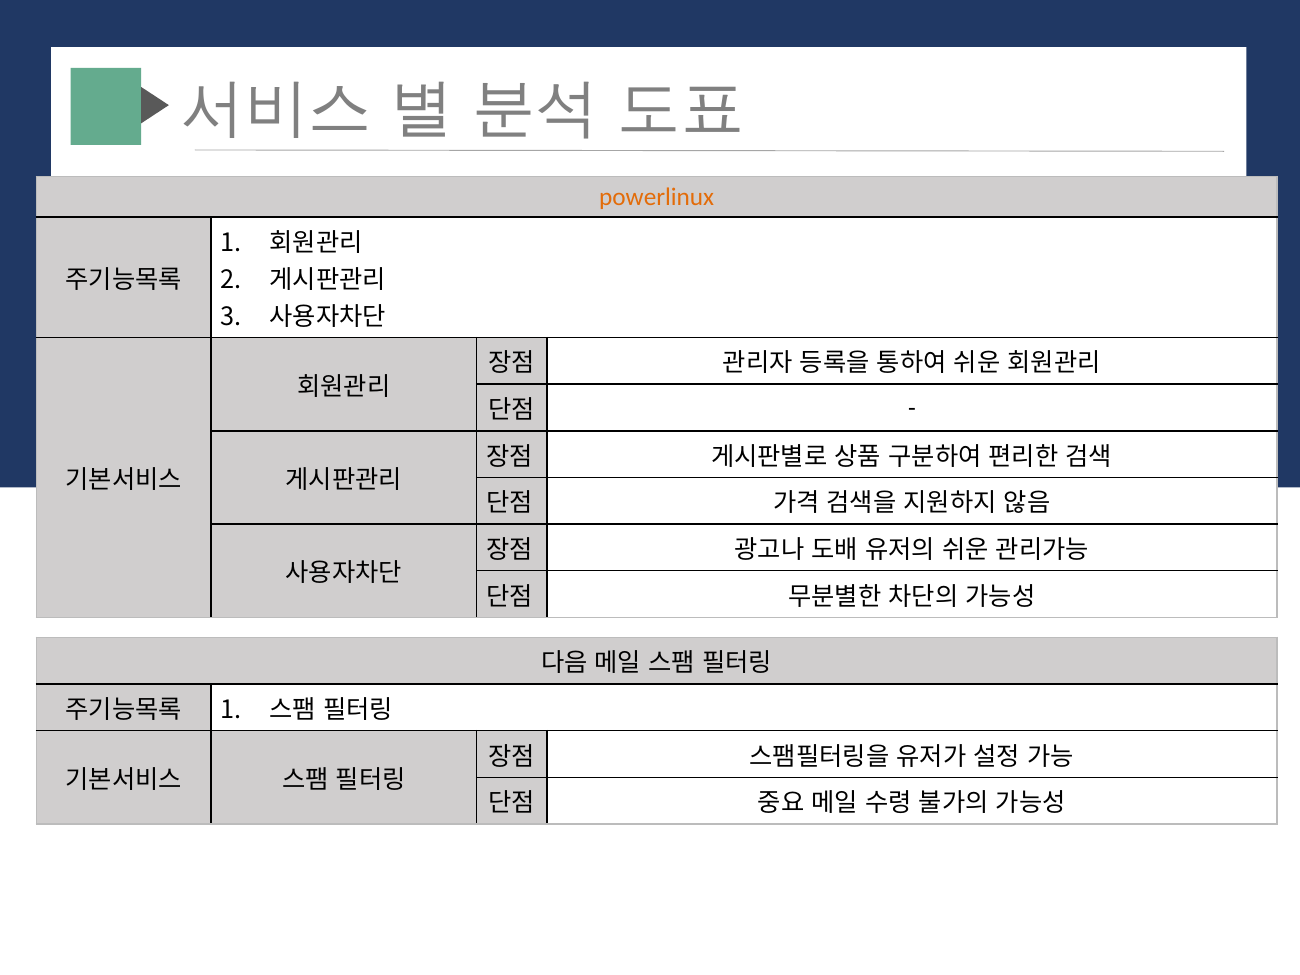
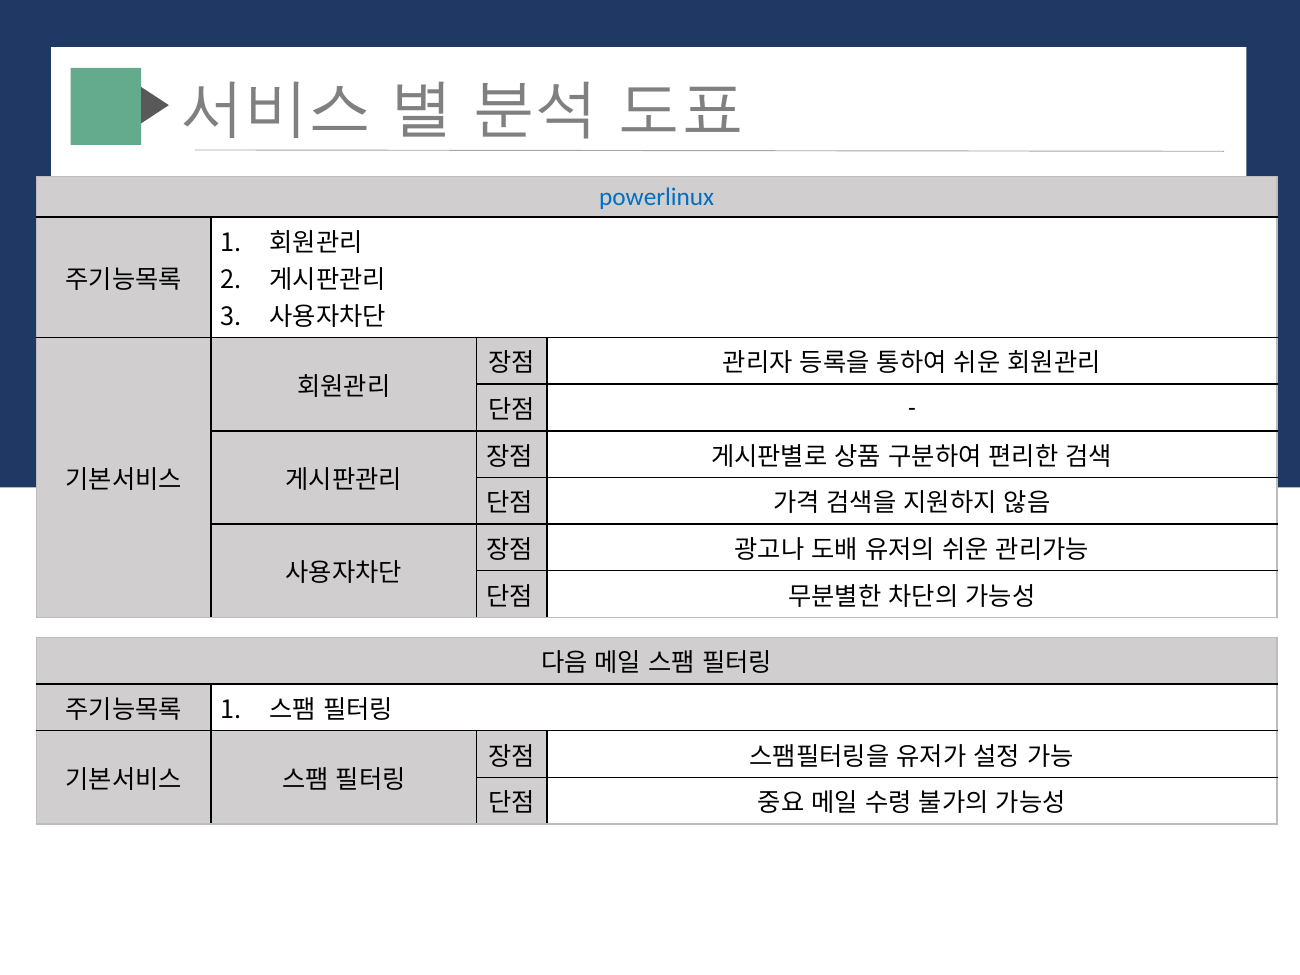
powerlinux colour: orange -> blue
